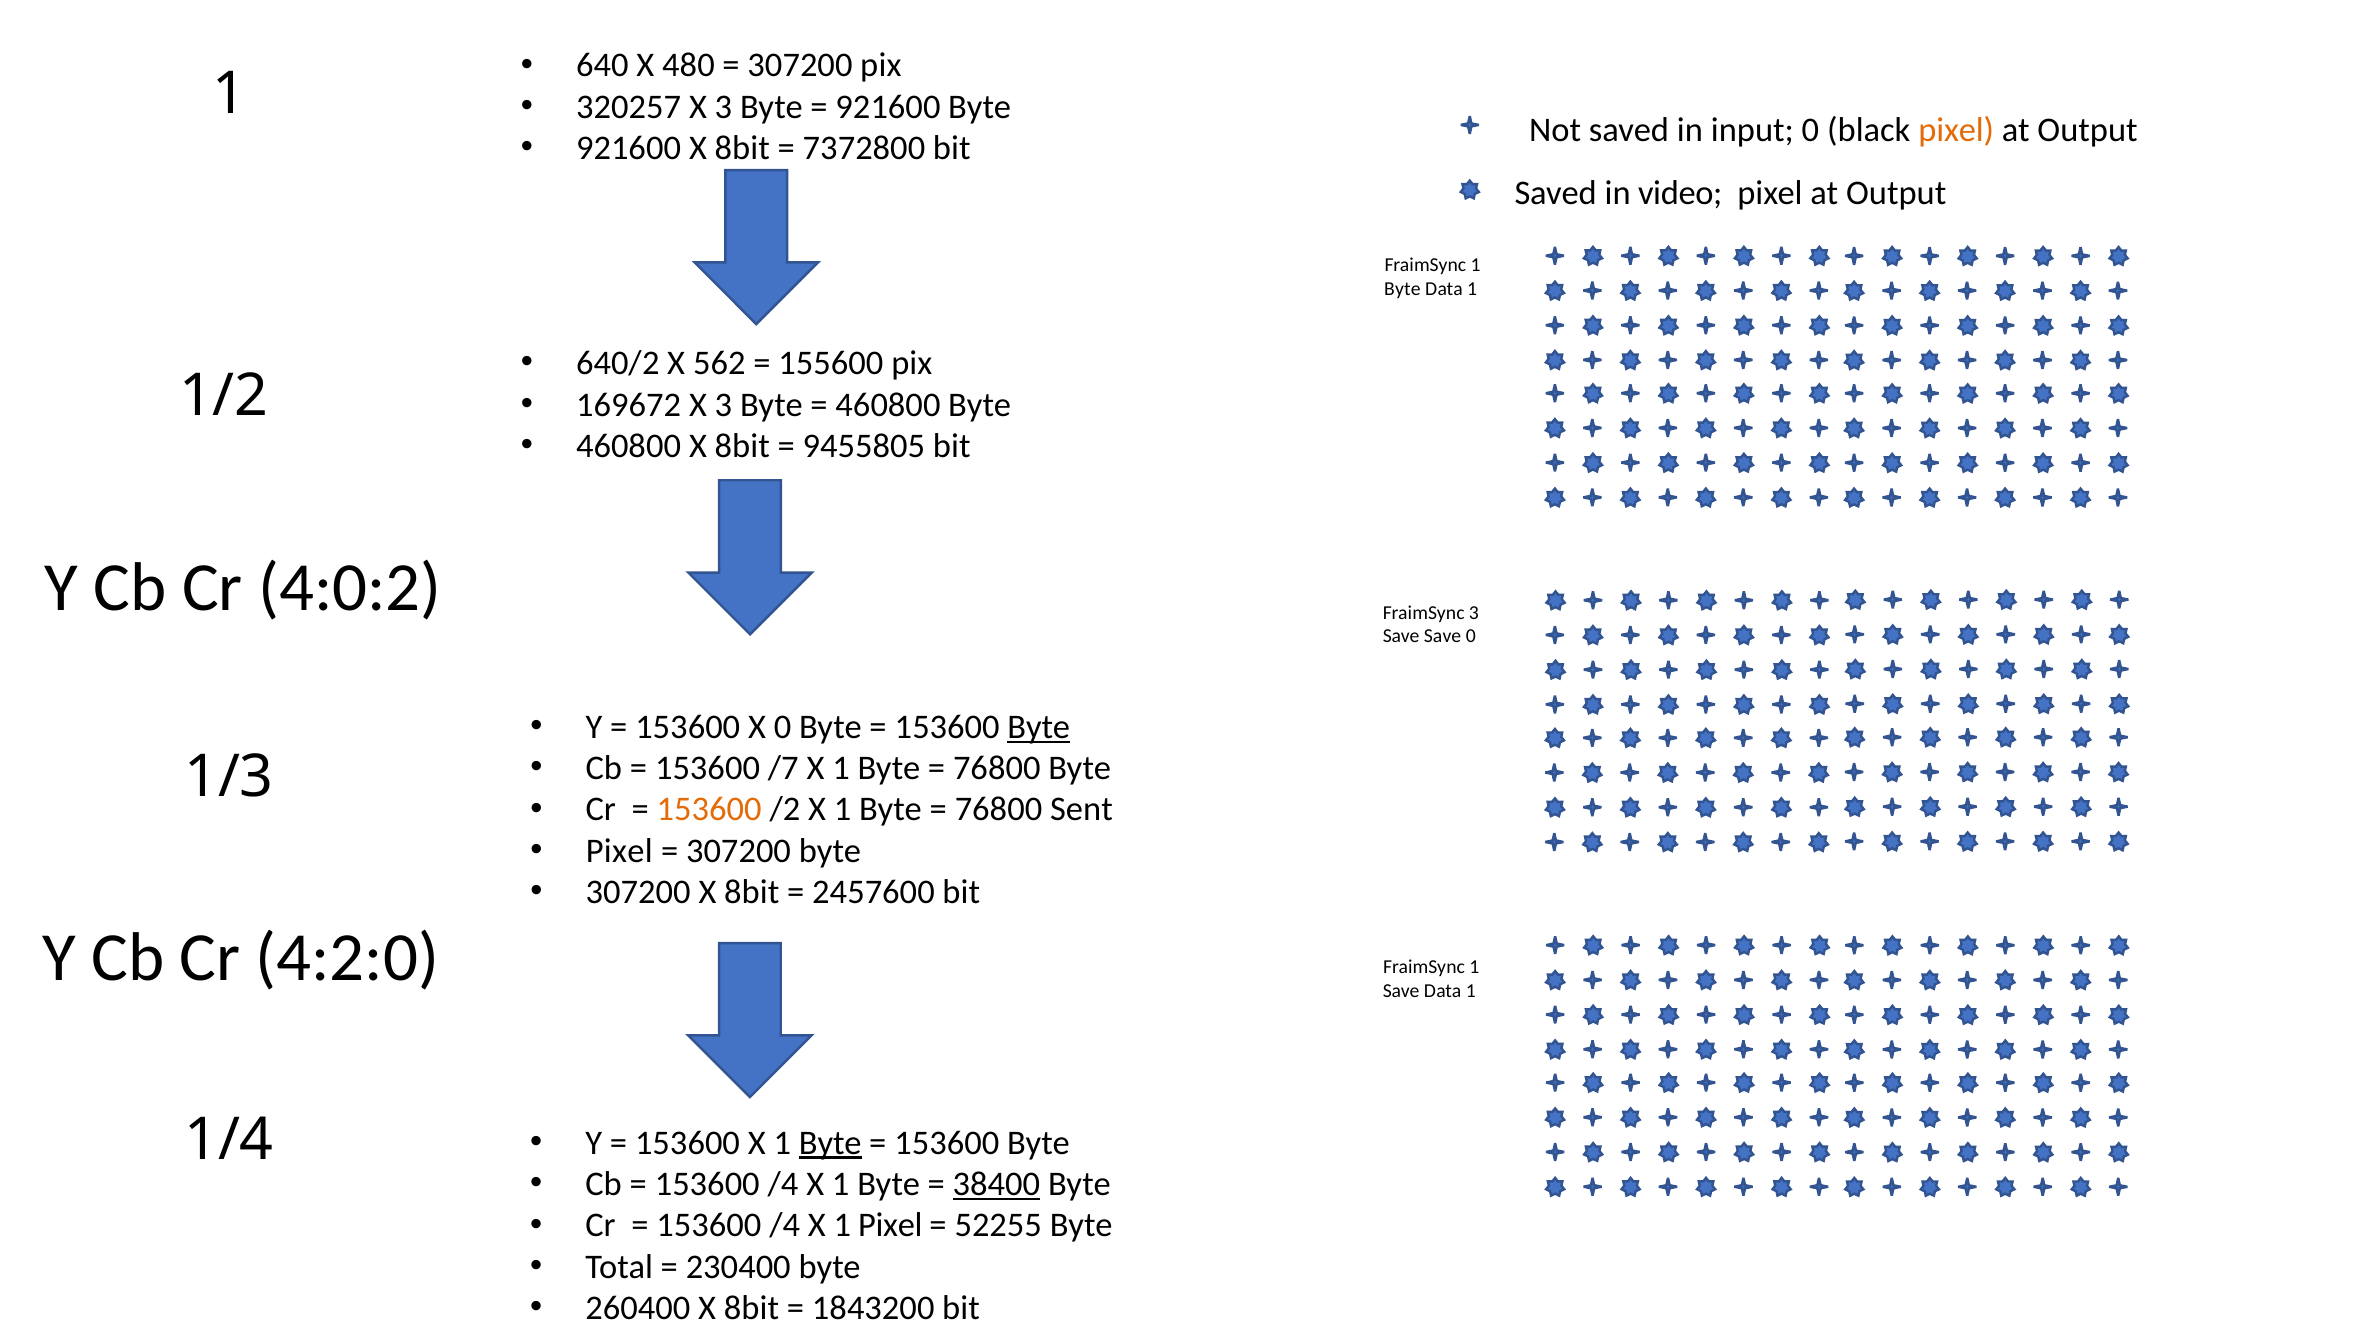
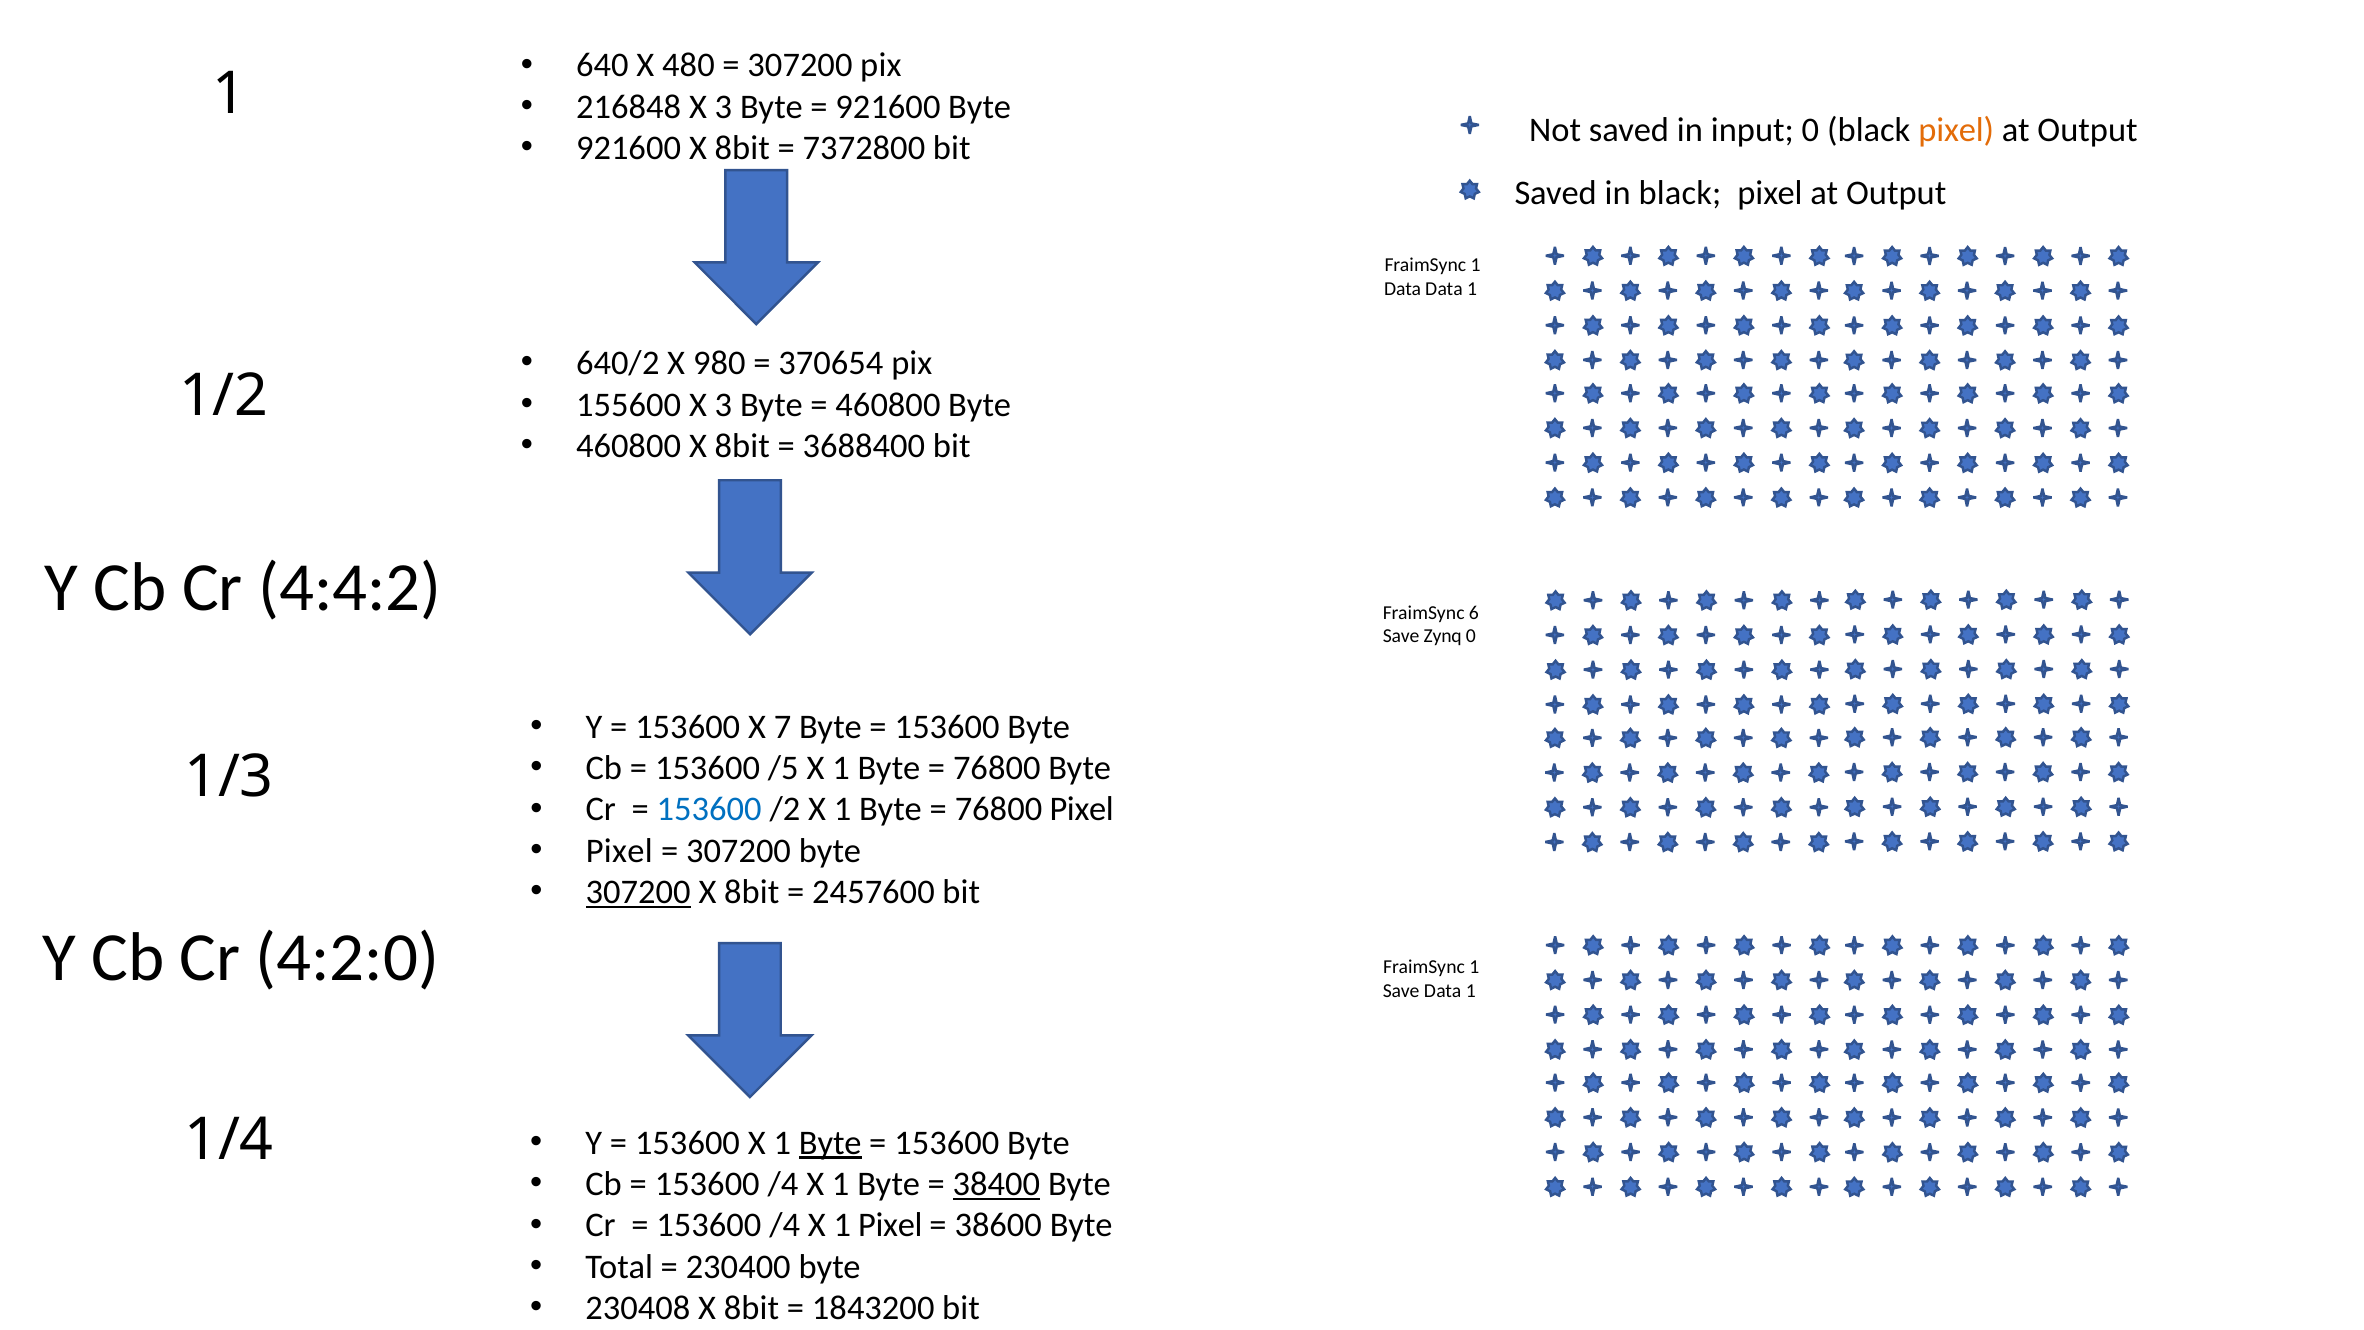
320257: 320257 -> 216848
in video: video -> black
Byte at (1402, 289): Byte -> Data
562: 562 -> 980
155600: 155600 -> 370654
169672: 169672 -> 155600
9455805: 9455805 -> 3688400
4:0:2: 4:0:2 -> 4:4:2
FraimSync 3: 3 -> 6
Save Save: Save -> Zynq
X 0: 0 -> 7
Byte at (1039, 727) underline: present -> none
/7: /7 -> /5
153600 at (709, 809) colour: orange -> blue
76800 Sent: Sent -> Pixel
307200 at (638, 892) underline: none -> present
52255: 52255 -> 38600
260400: 260400 -> 230408
